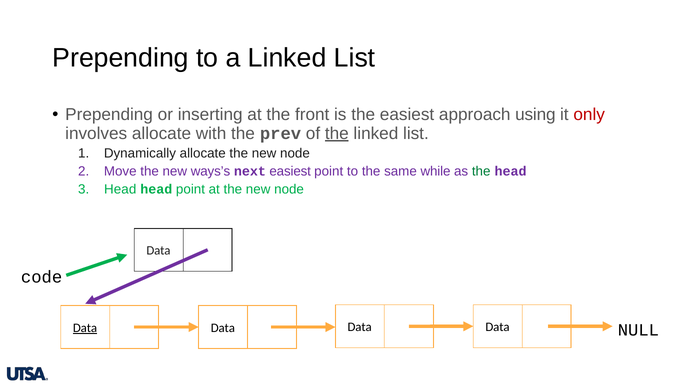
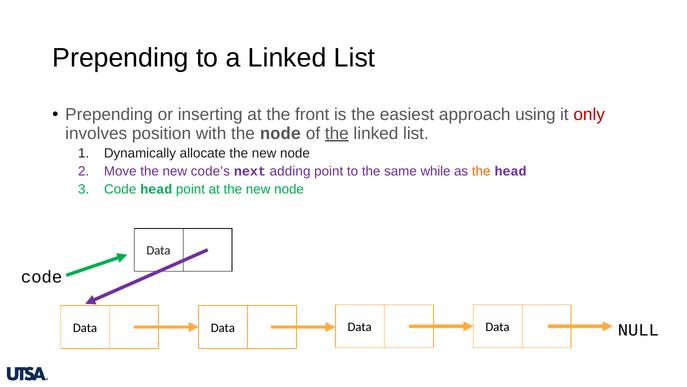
involves allocate: allocate -> position
the prev: prev -> node
ways’s: ways’s -> code’s
next easiest: easiest -> adding
the at (481, 171) colour: green -> orange
Head at (120, 189): Head -> Code
Data at (85, 327) underline: present -> none
